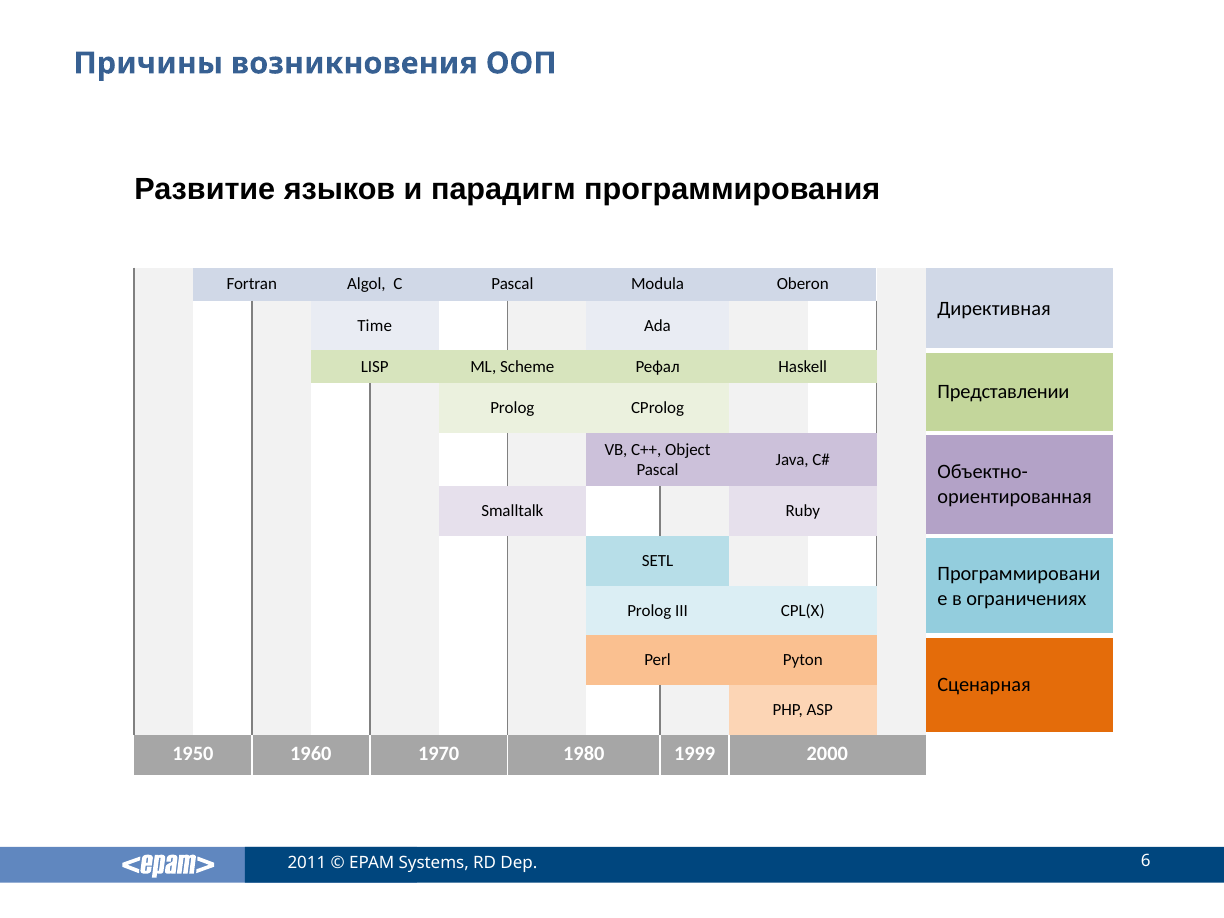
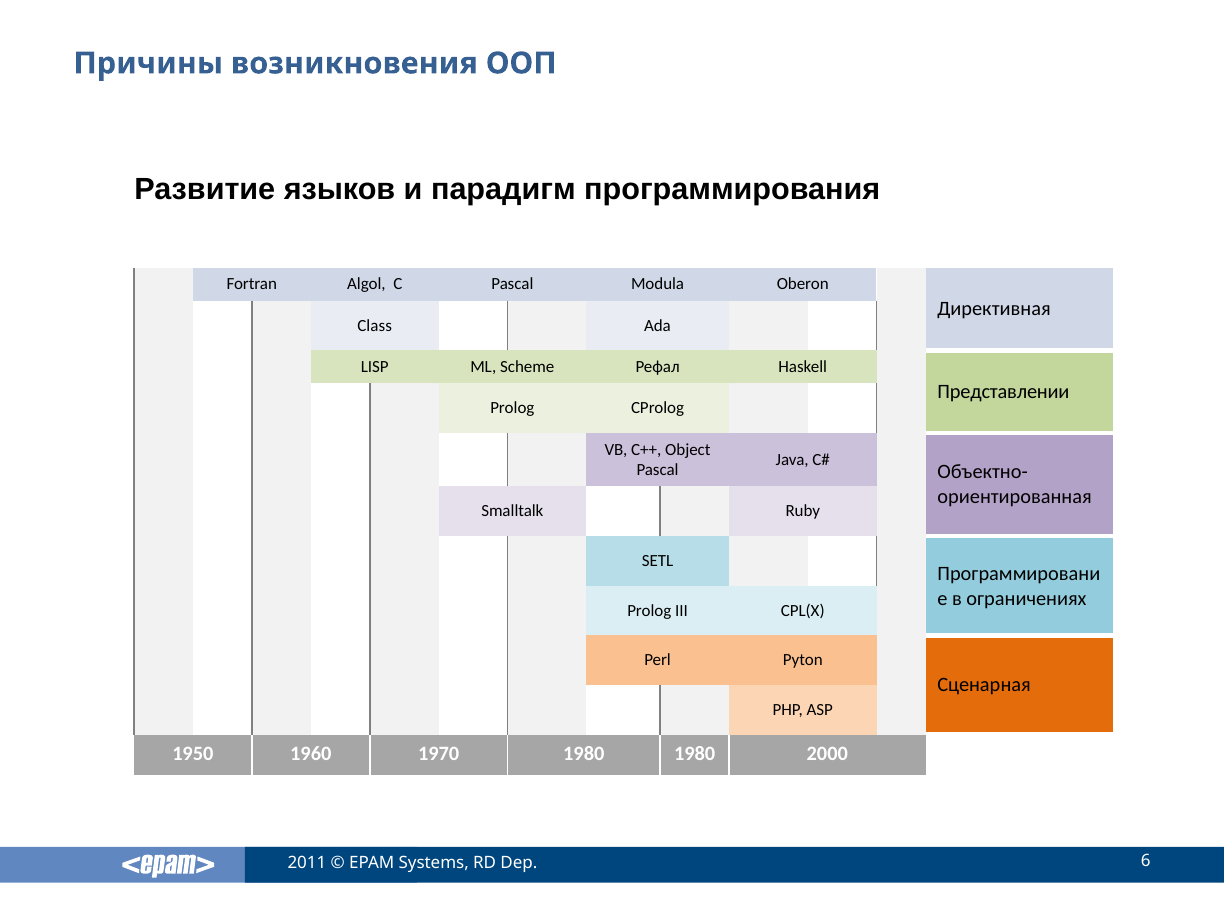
Time: Time -> Сlass
1980 1999: 1999 -> 1980
